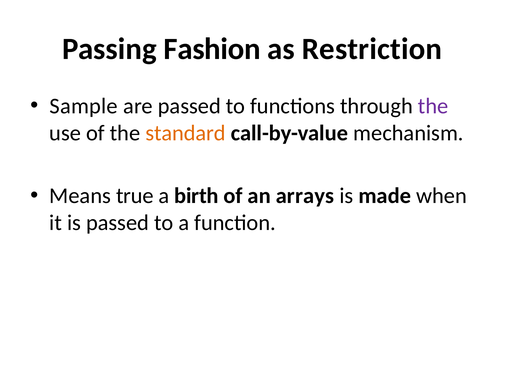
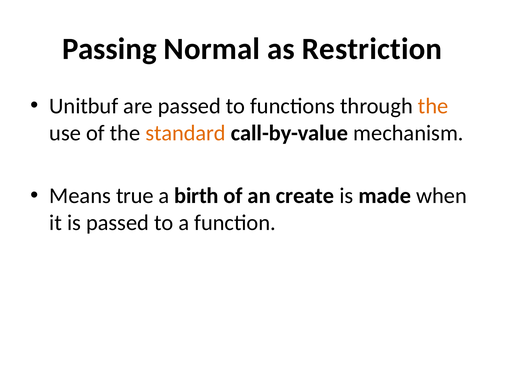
Fashion: Fashion -> Normal
Sample: Sample -> Unitbuf
the at (433, 106) colour: purple -> orange
arrays: arrays -> create
